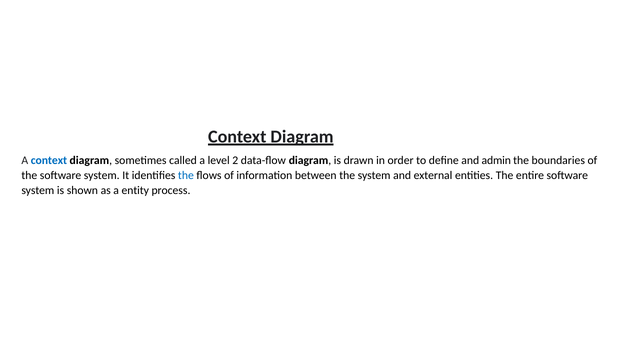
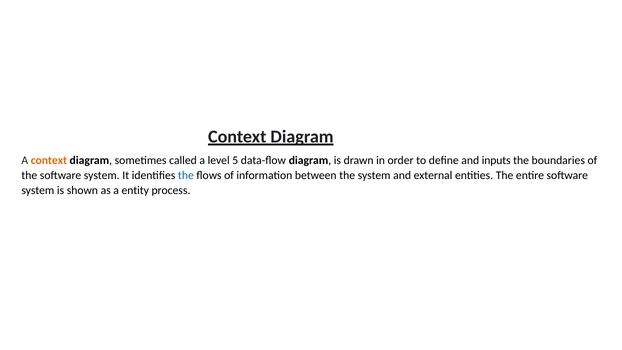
context at (49, 160) colour: blue -> orange
2: 2 -> 5
admin: admin -> inputs
